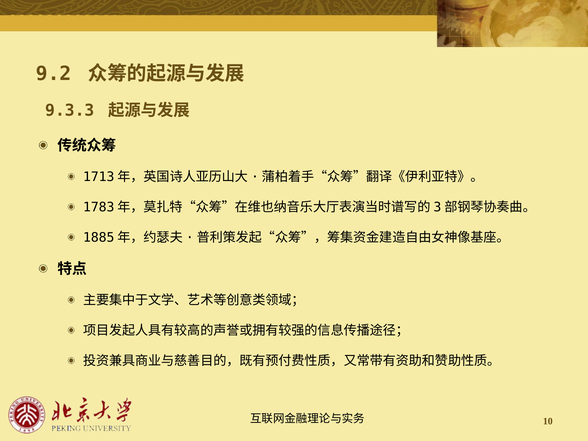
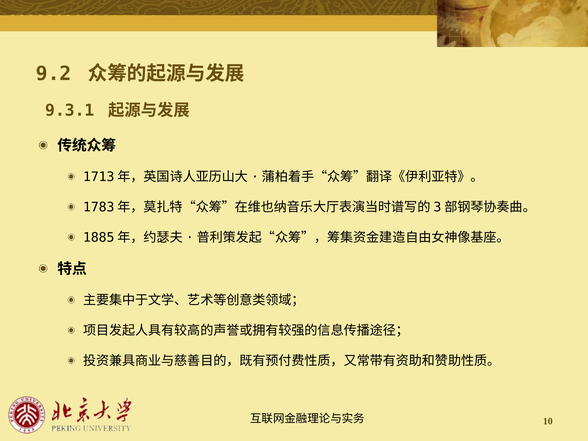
9.3.3: 9.3.3 -> 9.3.1
